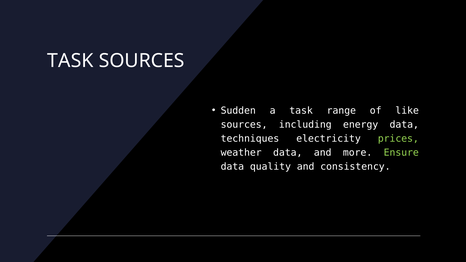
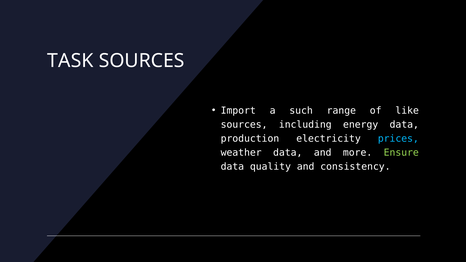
Sudden: Sudden -> Import
a task: task -> such
techniques: techniques -> production
prices colour: light green -> light blue
